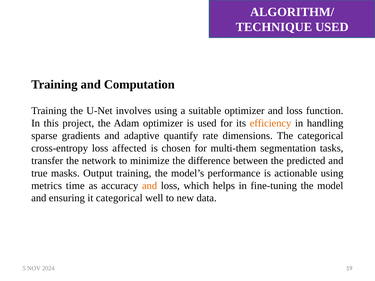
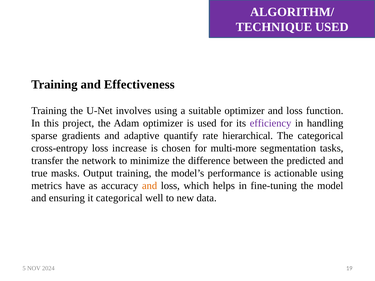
Computation: Computation -> Effectiveness
efficiency colour: orange -> purple
dimensions: dimensions -> hierarchical
affected: affected -> increase
multi-them: multi-them -> multi-more
time: time -> have
